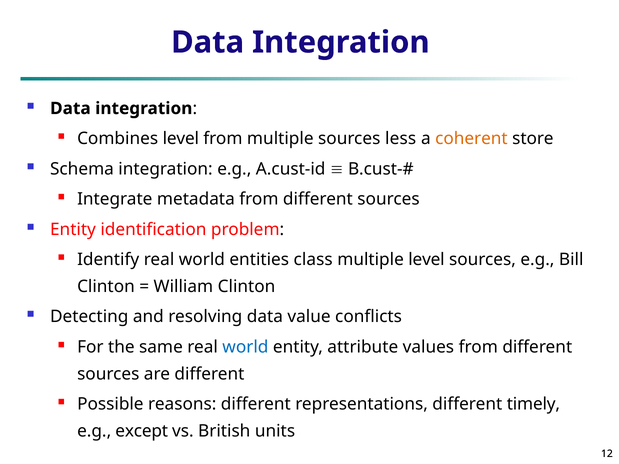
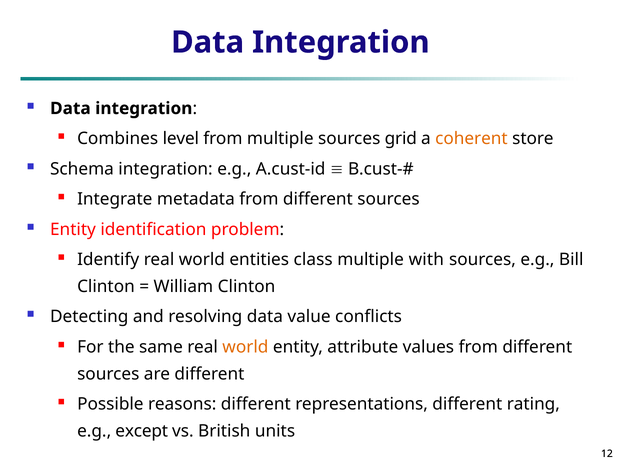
less: less -> grid
multiple level: level -> with
world at (245, 347) colour: blue -> orange
timely: timely -> rating
